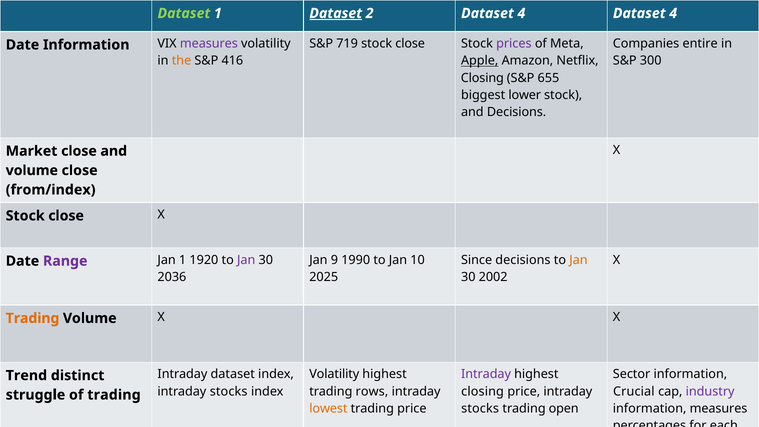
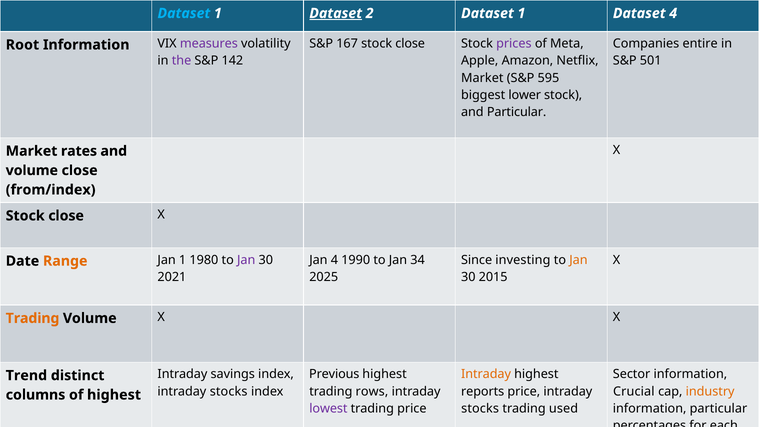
Dataset at (184, 13) colour: light green -> light blue
2 Dataset 4: 4 -> 1
719: 719 -> 167
Date at (22, 45): Date -> Root
the colour: orange -> purple
416: 416 -> 142
Apple underline: present -> none
300: 300 -> 501
Closing at (482, 78): Closing -> Market
655: 655 -> 595
and Decisions: Decisions -> Particular
Market close: close -> rates
Jan 9: 9 -> 4
10: 10 -> 34
Since decisions: decisions -> investing
Range colour: purple -> orange
1920: 1920 -> 1980
2036: 2036 -> 2021
2002: 2002 -> 2015
Intraday dataset: dataset -> savings
Volatility at (334, 374): Volatility -> Previous
Intraday at (486, 374) colour: purple -> orange
closing at (483, 391): closing -> reports
industry colour: purple -> orange
struggle: struggle -> columns
of trading: trading -> highest
lowest colour: orange -> purple
open: open -> used
information measures: measures -> particular
